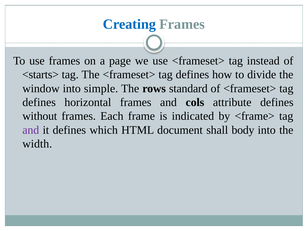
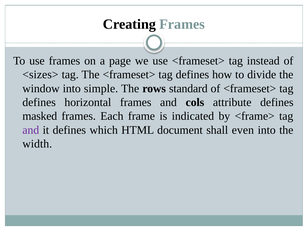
Creating colour: blue -> black
<starts>: <starts> -> <sizes>
without: without -> masked
body: body -> even
